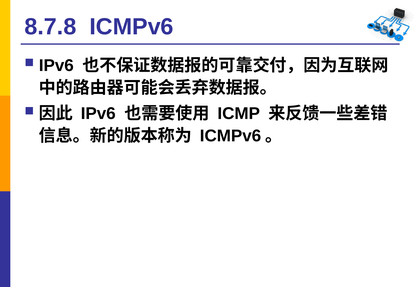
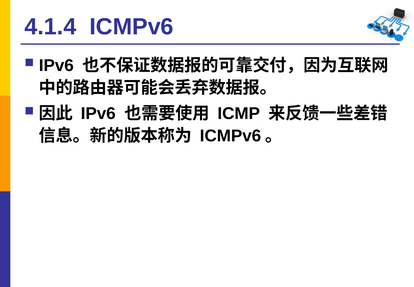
8.7.8: 8.7.8 -> 4.1.4
